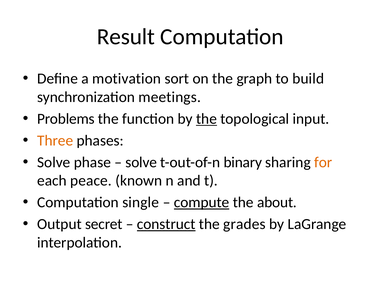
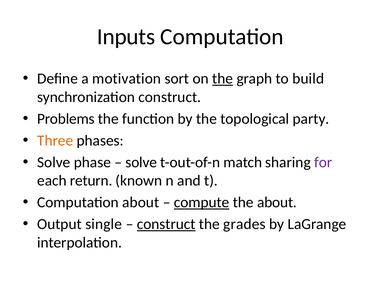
Result: Result -> Inputs
the at (223, 79) underline: none -> present
synchronization meetings: meetings -> construct
the at (207, 119) underline: present -> none
input: input -> party
binary: binary -> match
for colour: orange -> purple
peace: peace -> return
Computation single: single -> about
secret: secret -> single
